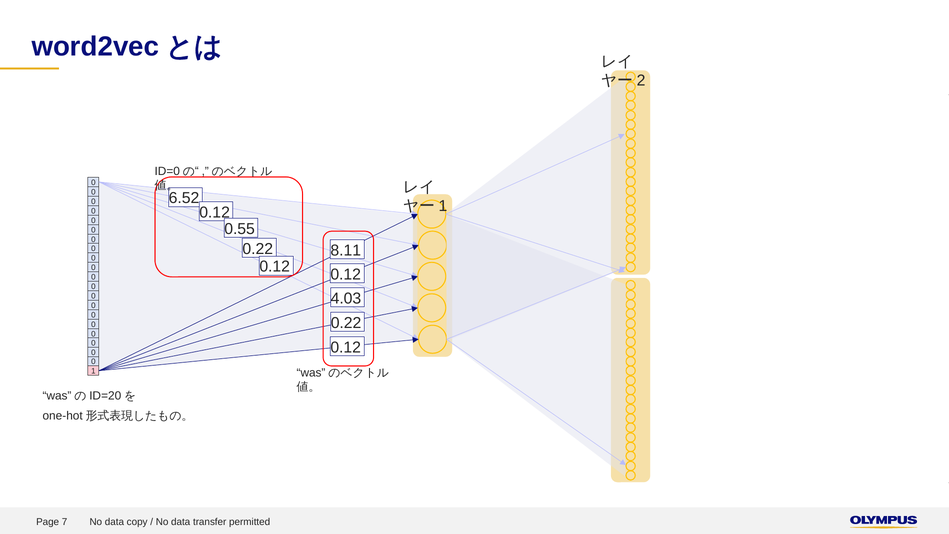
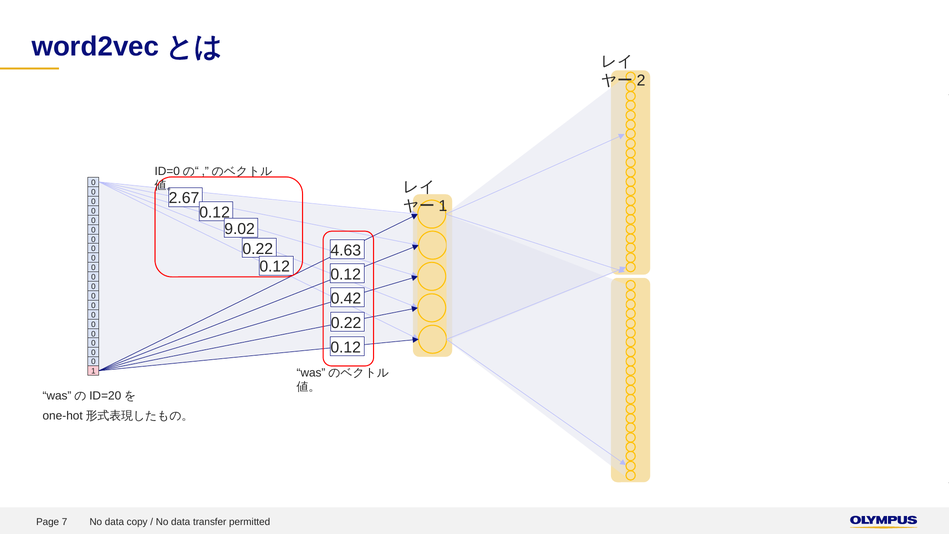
6.52: 6.52 -> 2.67
0.55: 0.55 -> 9.02
8.11: 8.11 -> 4.63
4.03: 4.03 -> 0.42
